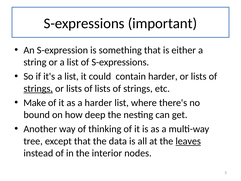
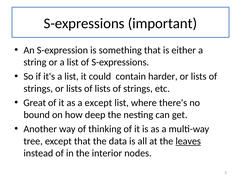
strings at (38, 88) underline: present -> none
Make: Make -> Great
a harder: harder -> except
